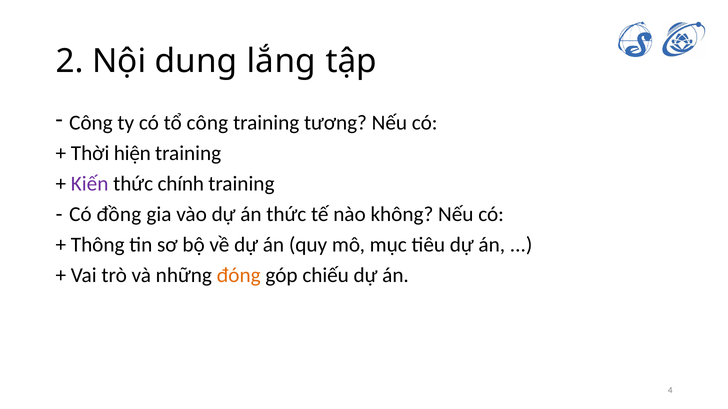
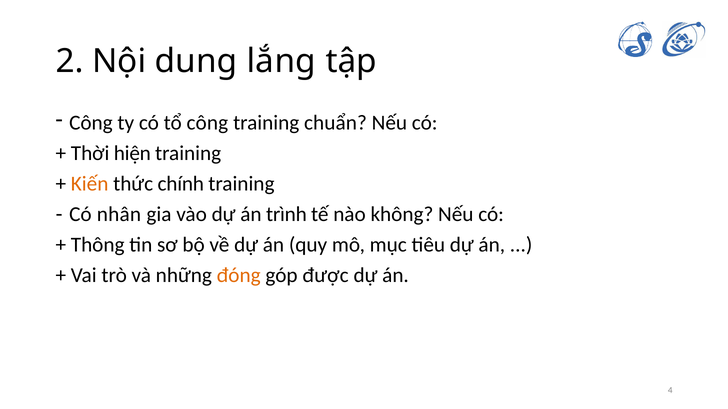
tương: tương -> chuẩn
Kiến colour: purple -> orange
đồng: đồng -> nhân
án thức: thức -> trình
chiếu: chiếu -> được
